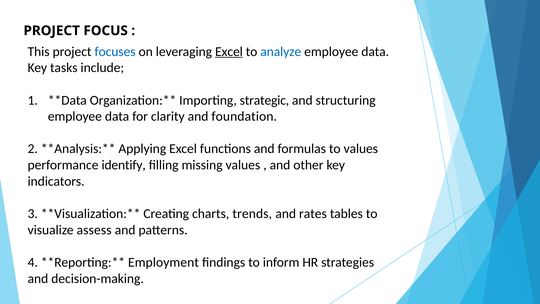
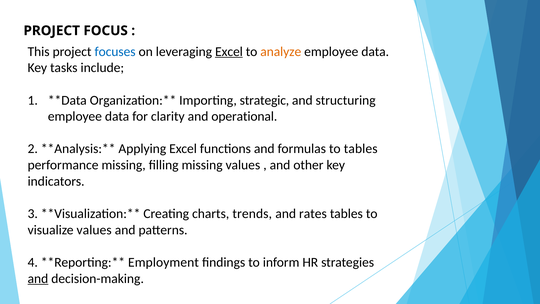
analyze colour: blue -> orange
foundation: foundation -> operational
to values: values -> tables
performance identify: identify -> missing
visualize assess: assess -> values
and at (38, 278) underline: none -> present
